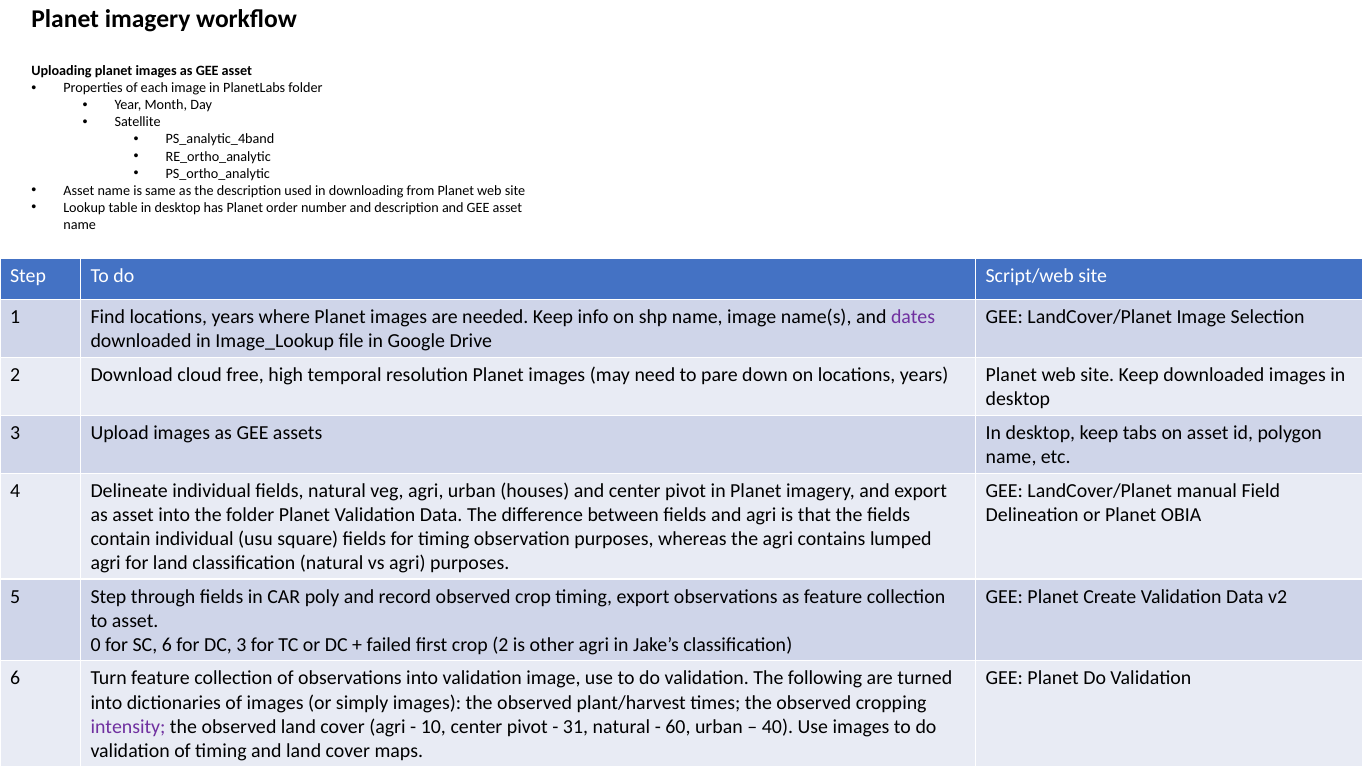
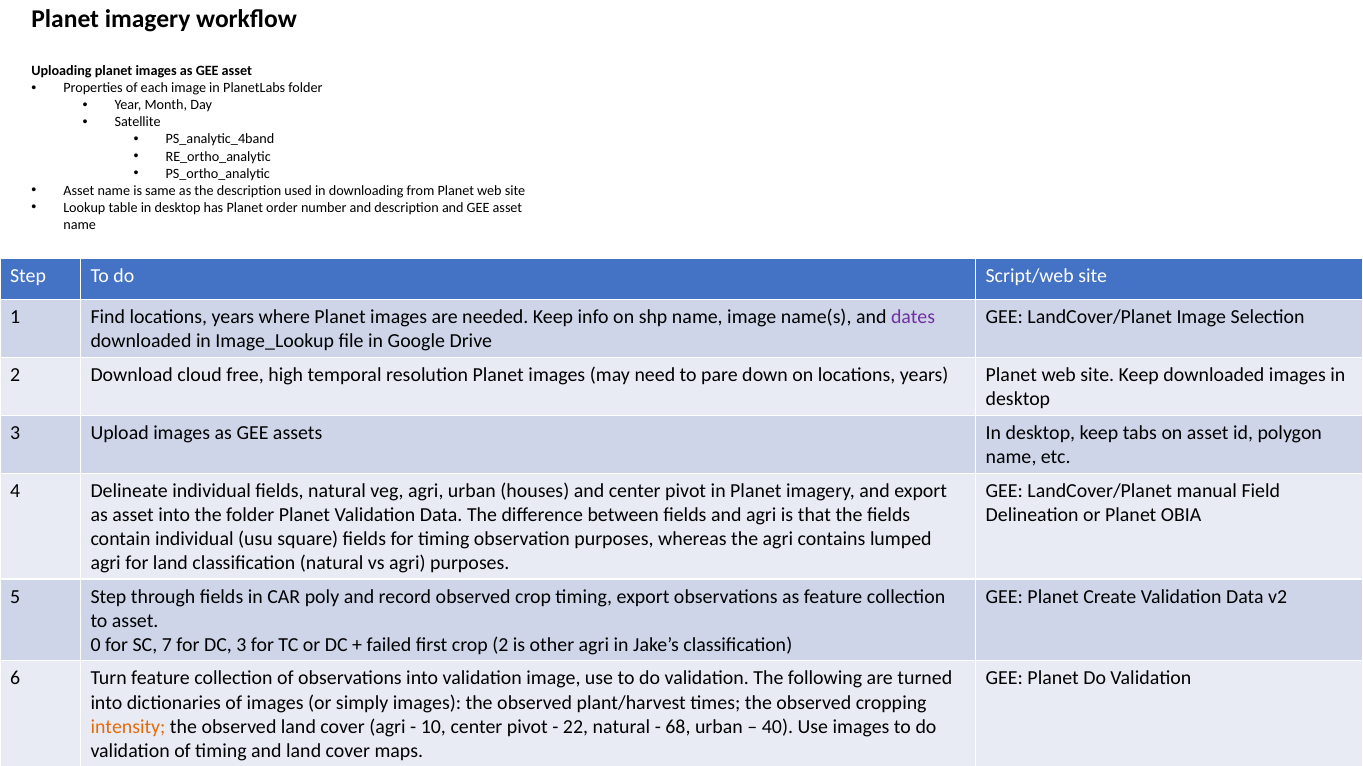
SC 6: 6 -> 7
intensity colour: purple -> orange
31: 31 -> 22
60: 60 -> 68
